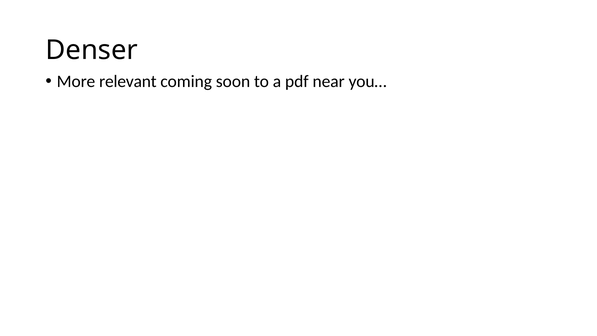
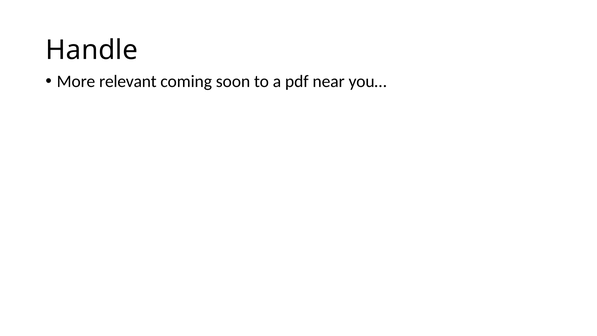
Denser: Denser -> Handle
